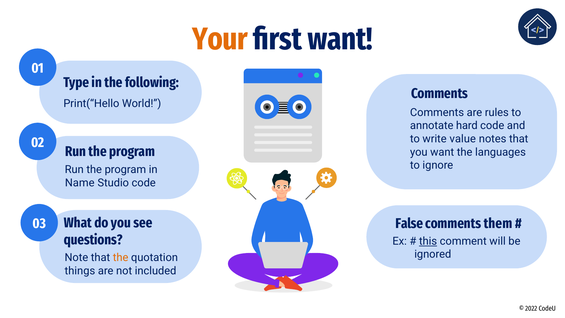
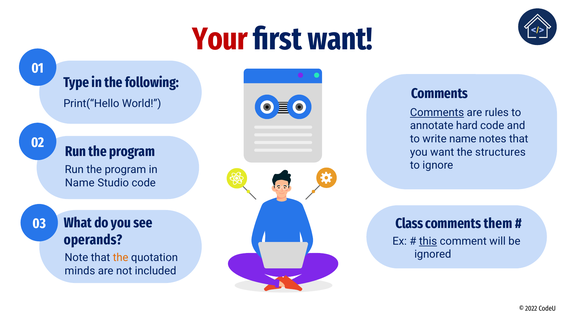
Your colour: orange -> red
Comments at (437, 112) underline: none -> present
write value: value -> name
languages: languages -> structures
False: False -> Class
questions: questions -> operands
things: things -> minds
